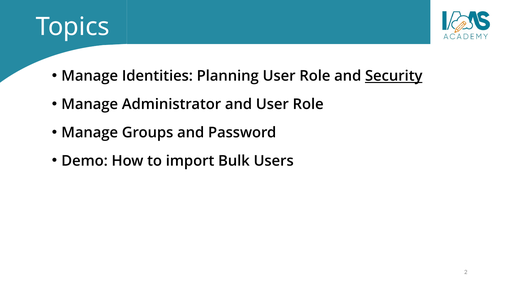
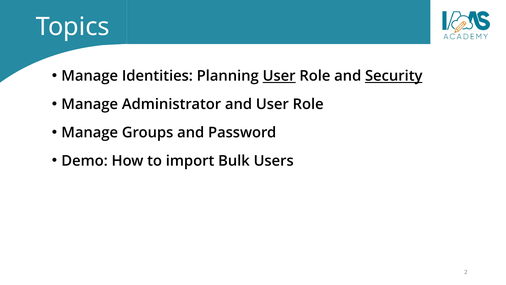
User at (279, 76) underline: none -> present
